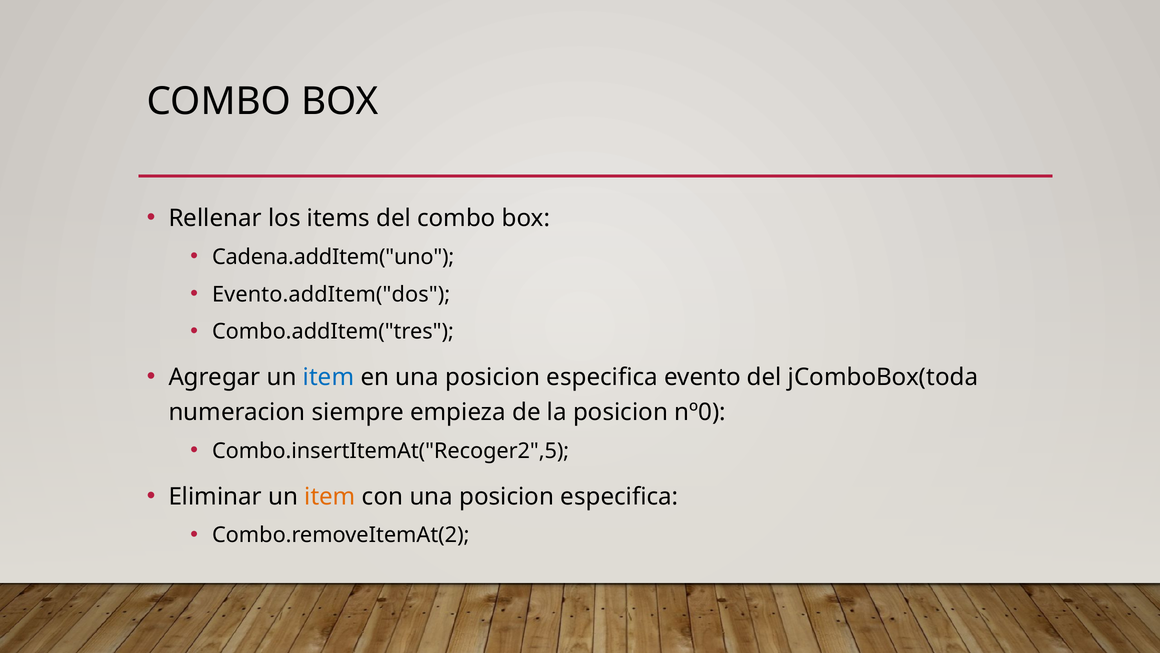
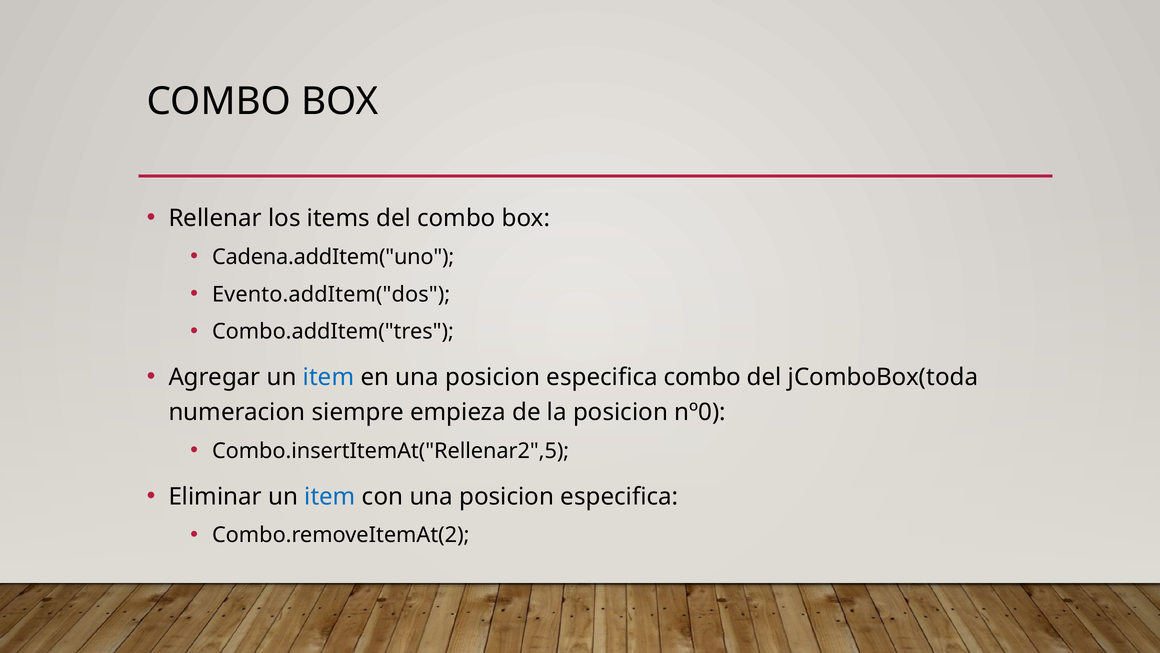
especifica evento: evento -> combo
Combo.insertItemAt("Recoger2",5: Combo.insertItemAt("Recoger2",5 -> Combo.insertItemAt("Rellenar2",5
item at (330, 496) colour: orange -> blue
